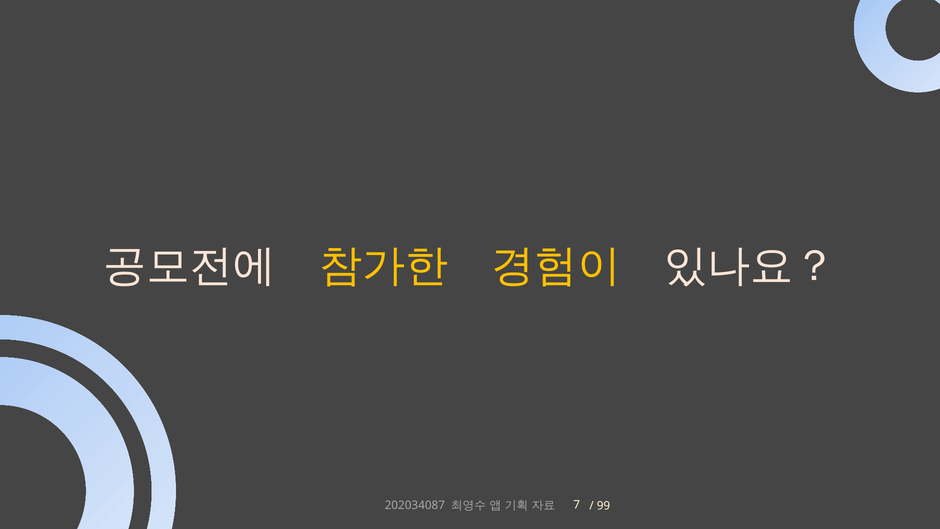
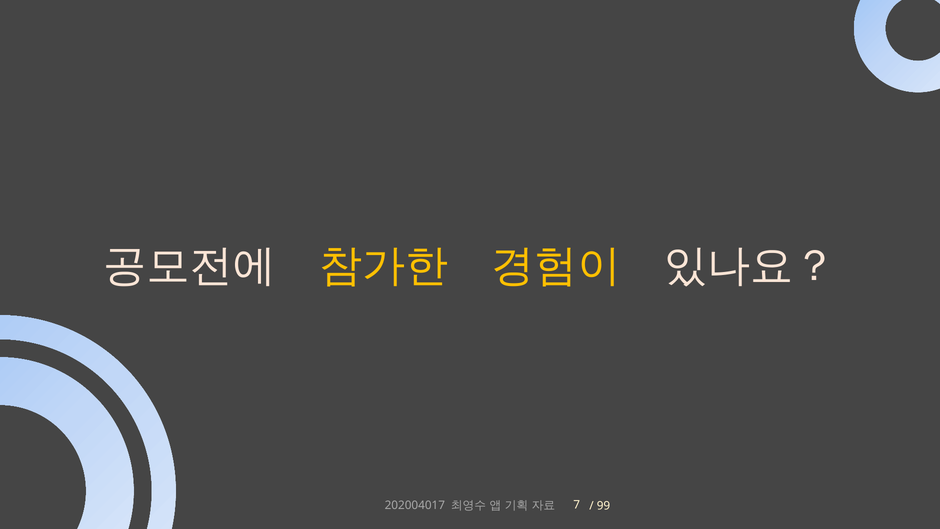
202034087: 202034087 -> 202004017
